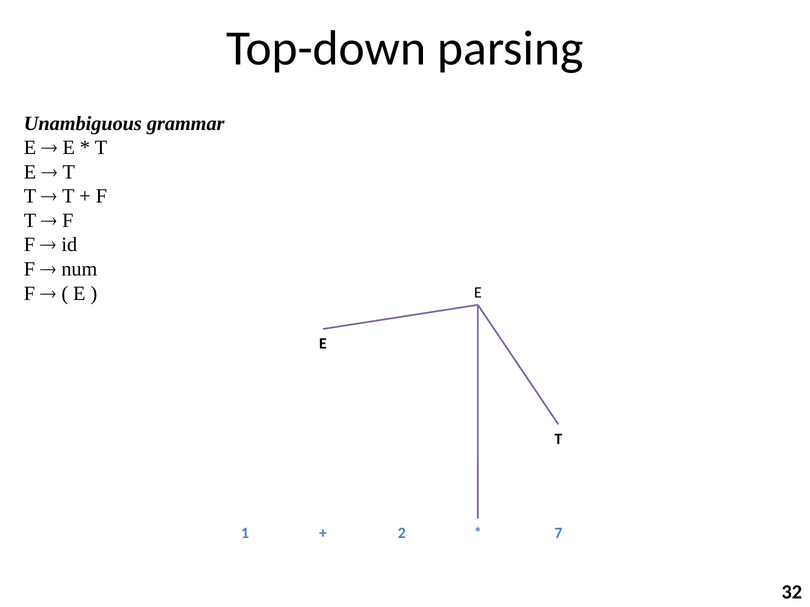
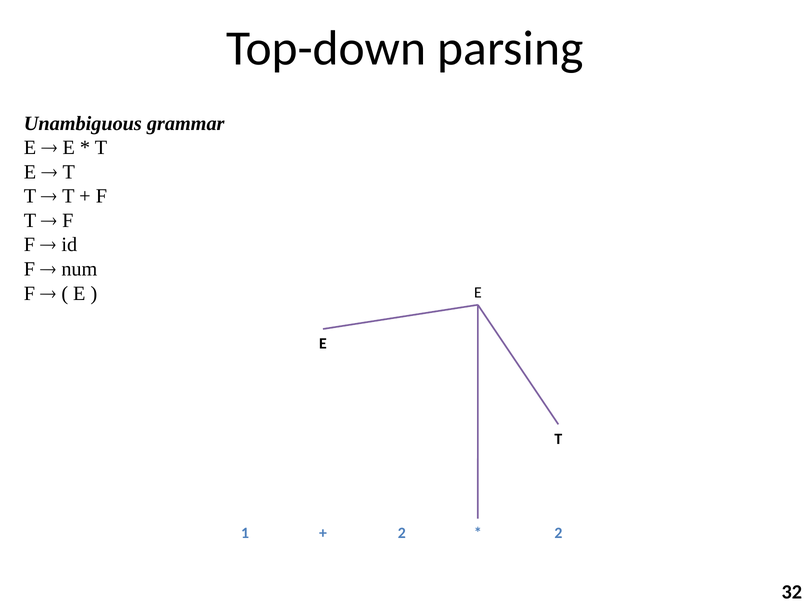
7 at (558, 534): 7 -> 2
